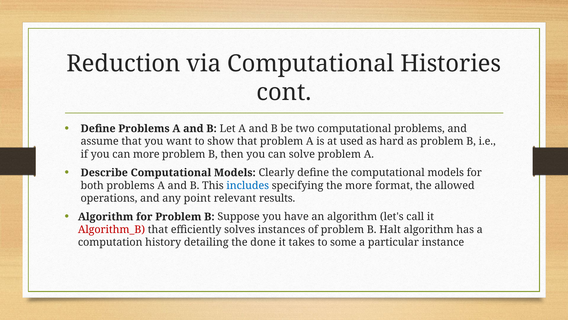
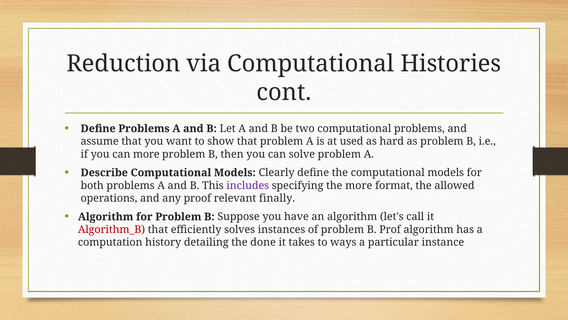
includes colour: blue -> purple
point: point -> proof
results: results -> finally
Halt: Halt -> Prof
some: some -> ways
